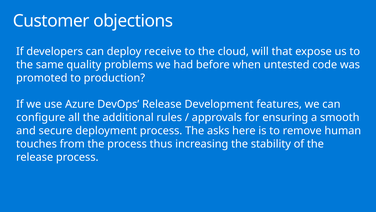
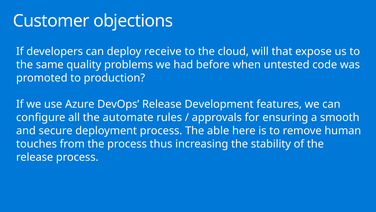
additional: additional -> automate
asks: asks -> able
